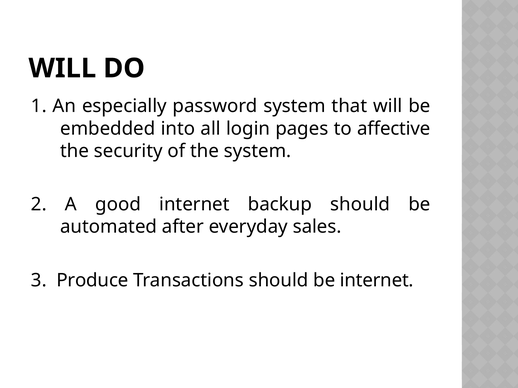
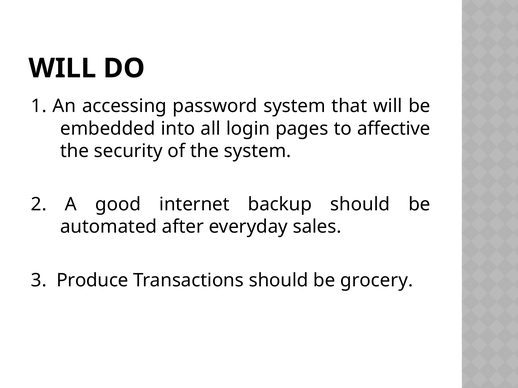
especially: especially -> accessing
be internet: internet -> grocery
